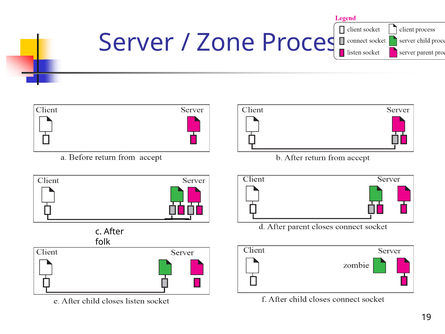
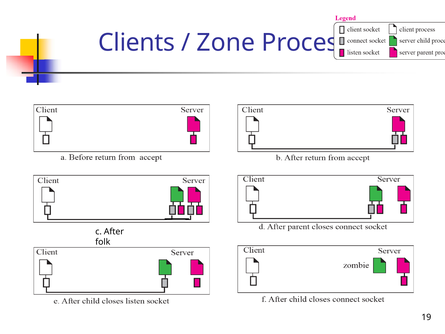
Server: Server -> Clients
